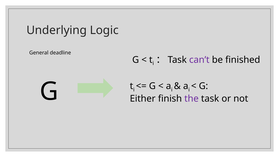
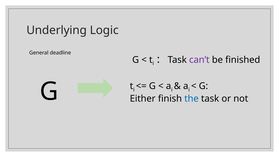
the colour: purple -> blue
